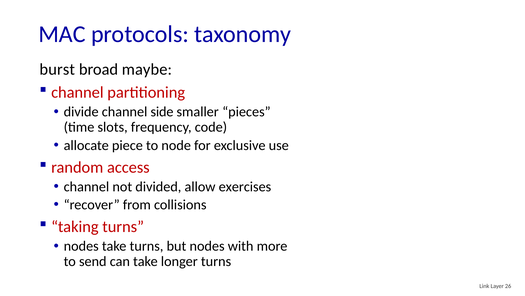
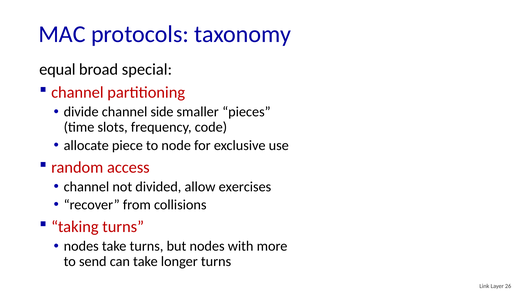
burst: burst -> equal
maybe: maybe -> special
